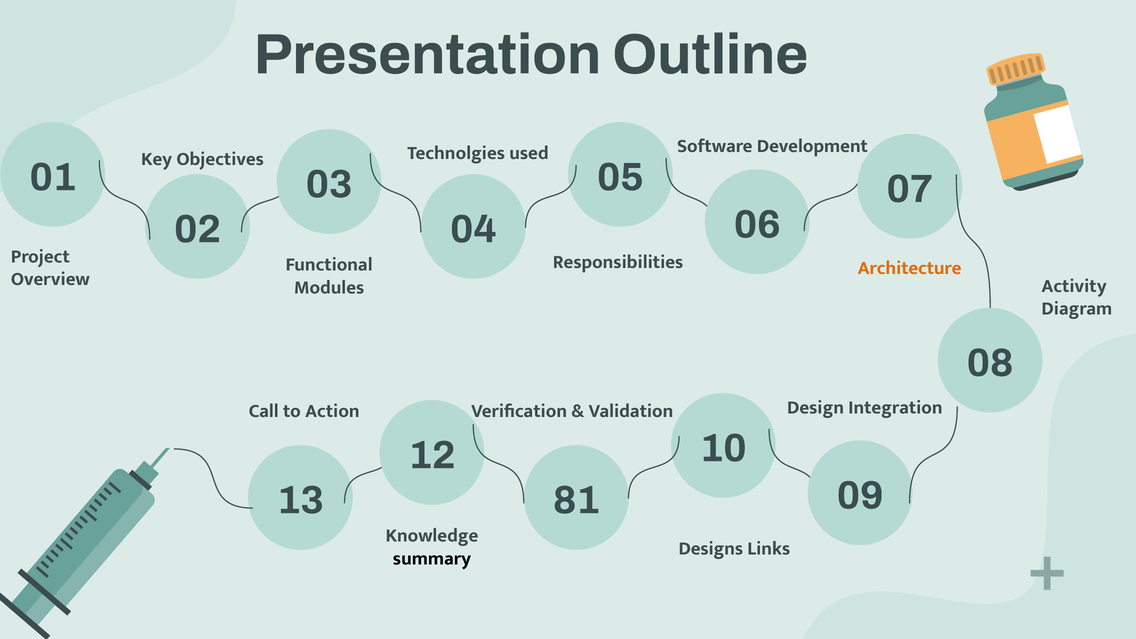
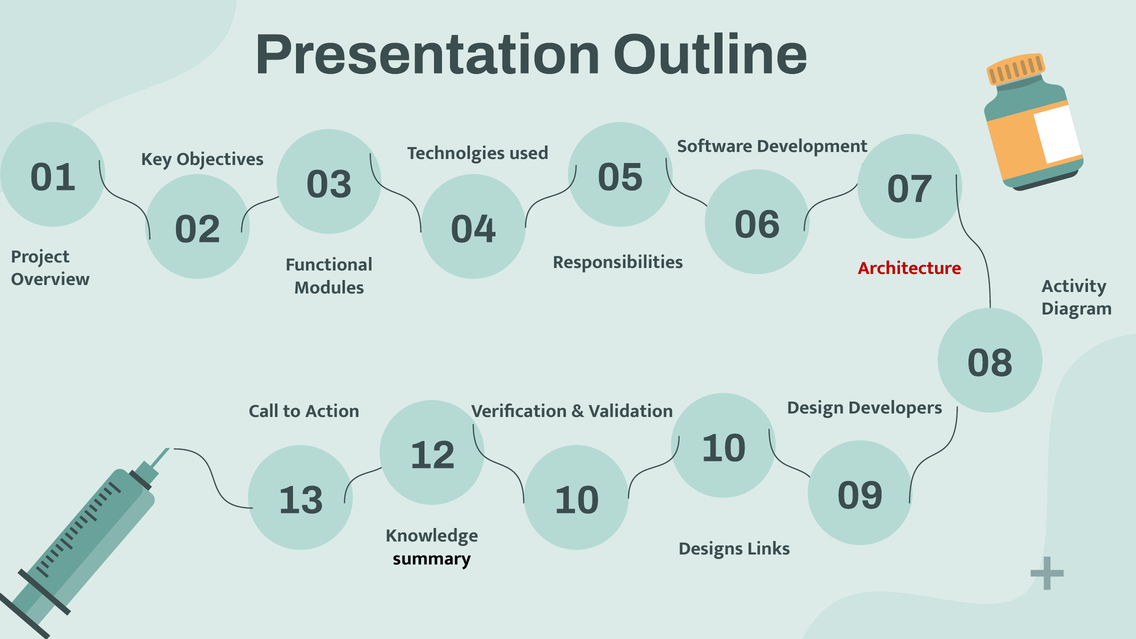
Architecture colour: orange -> red
Integration: Integration -> Developers
13 81: 81 -> 10
